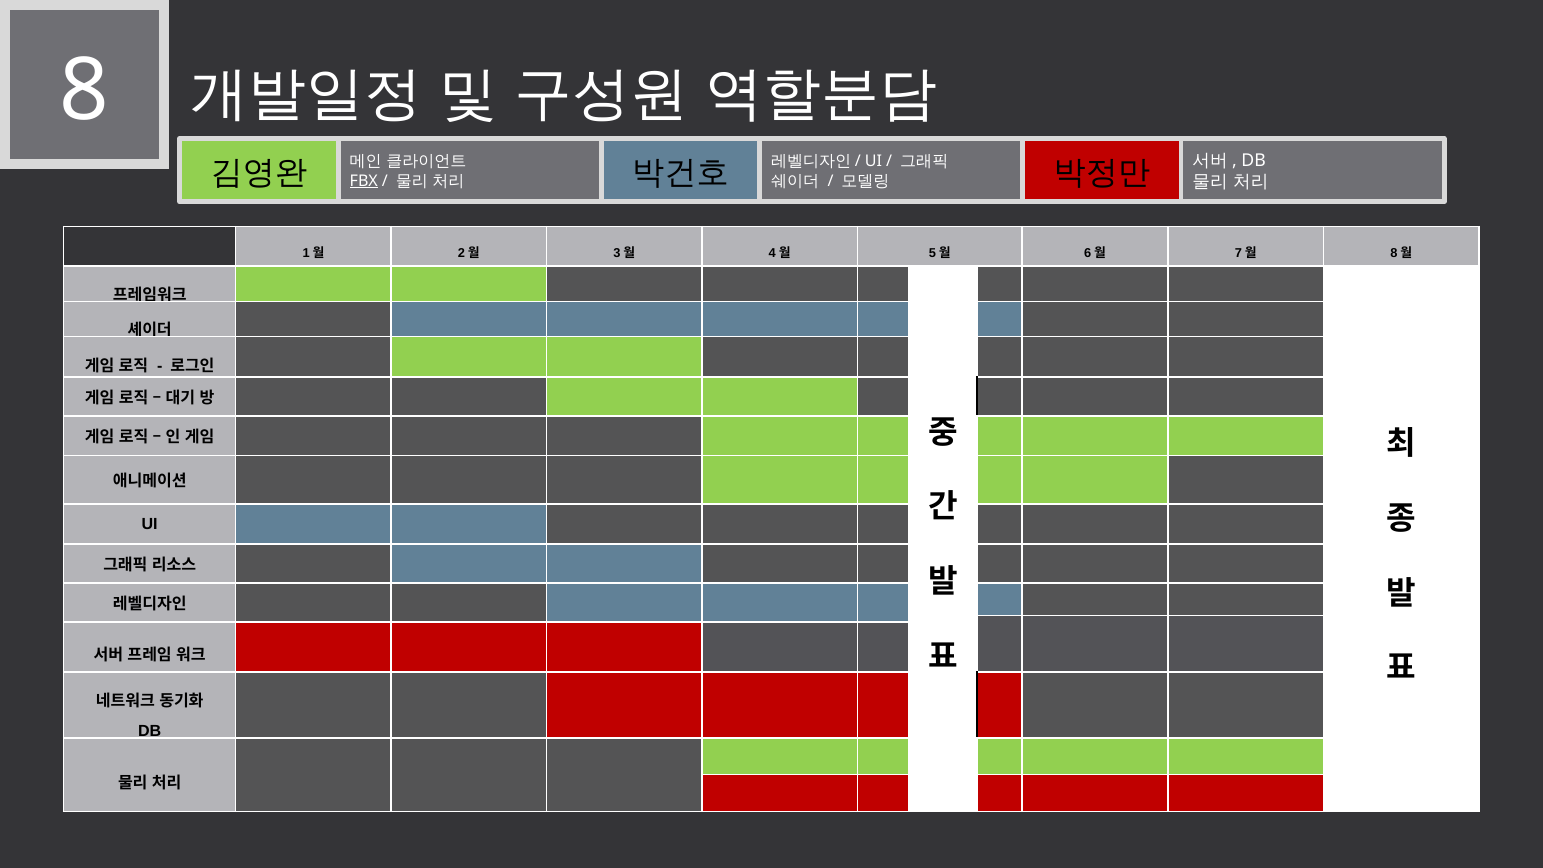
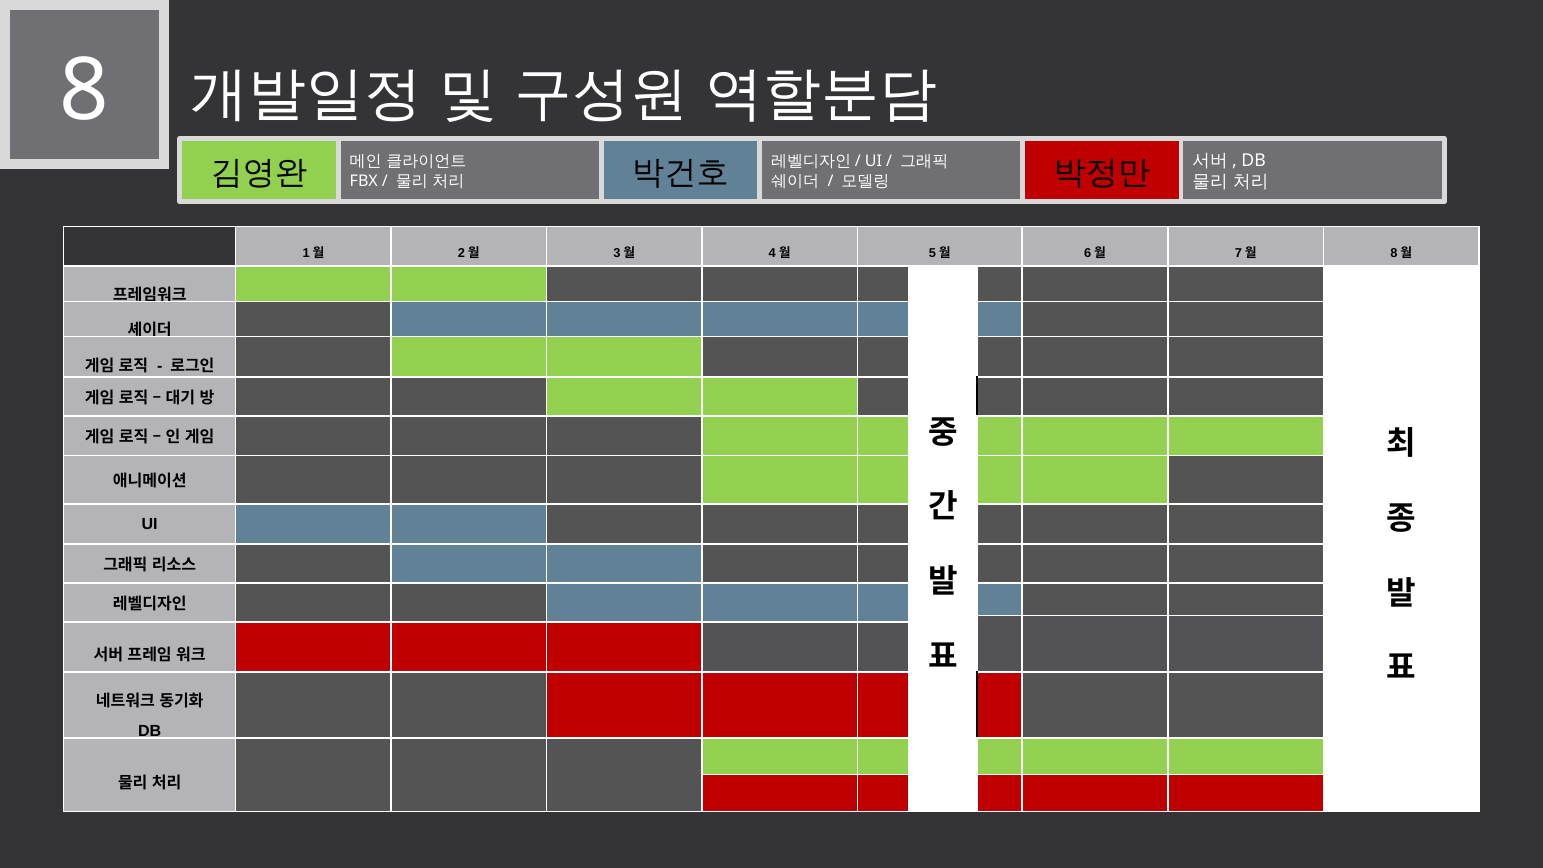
FBX underline: present -> none
